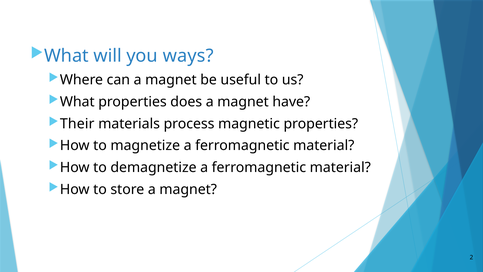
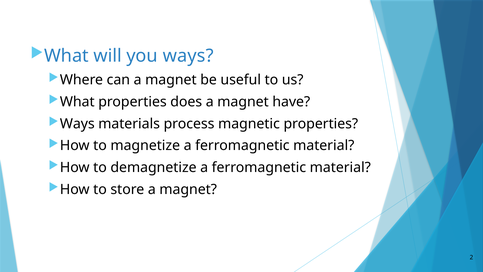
Their at (77, 124): Their -> Ways
